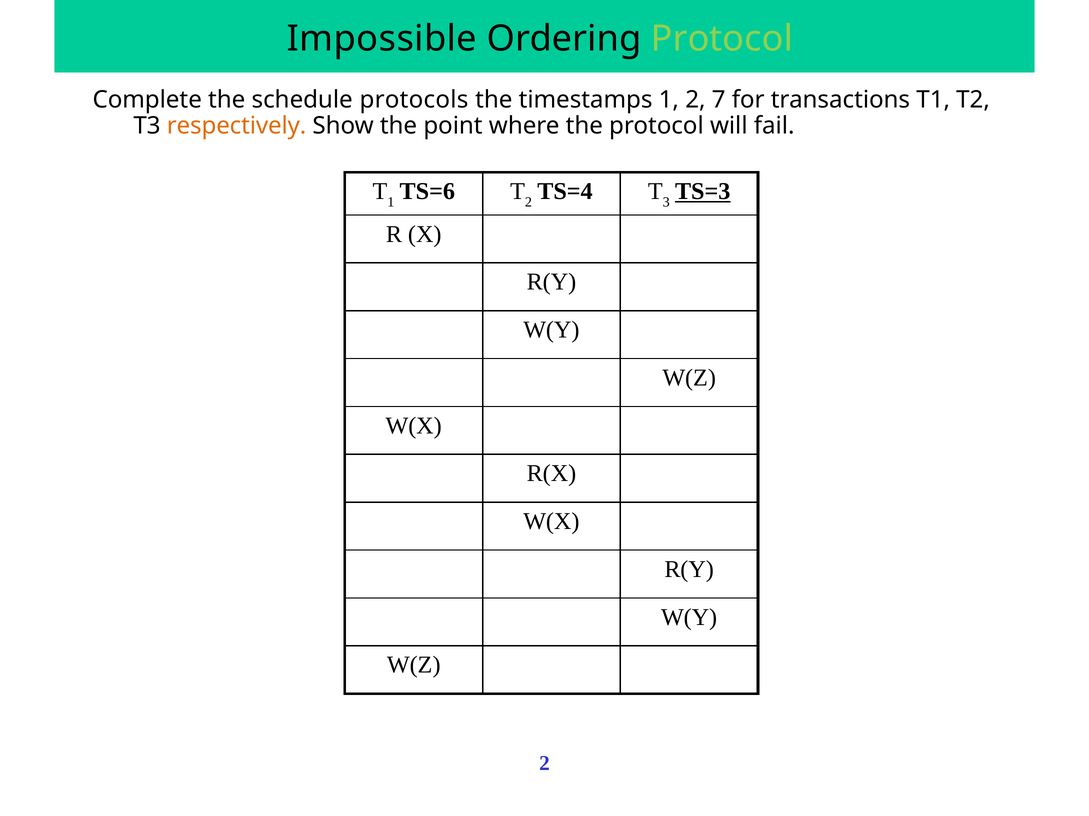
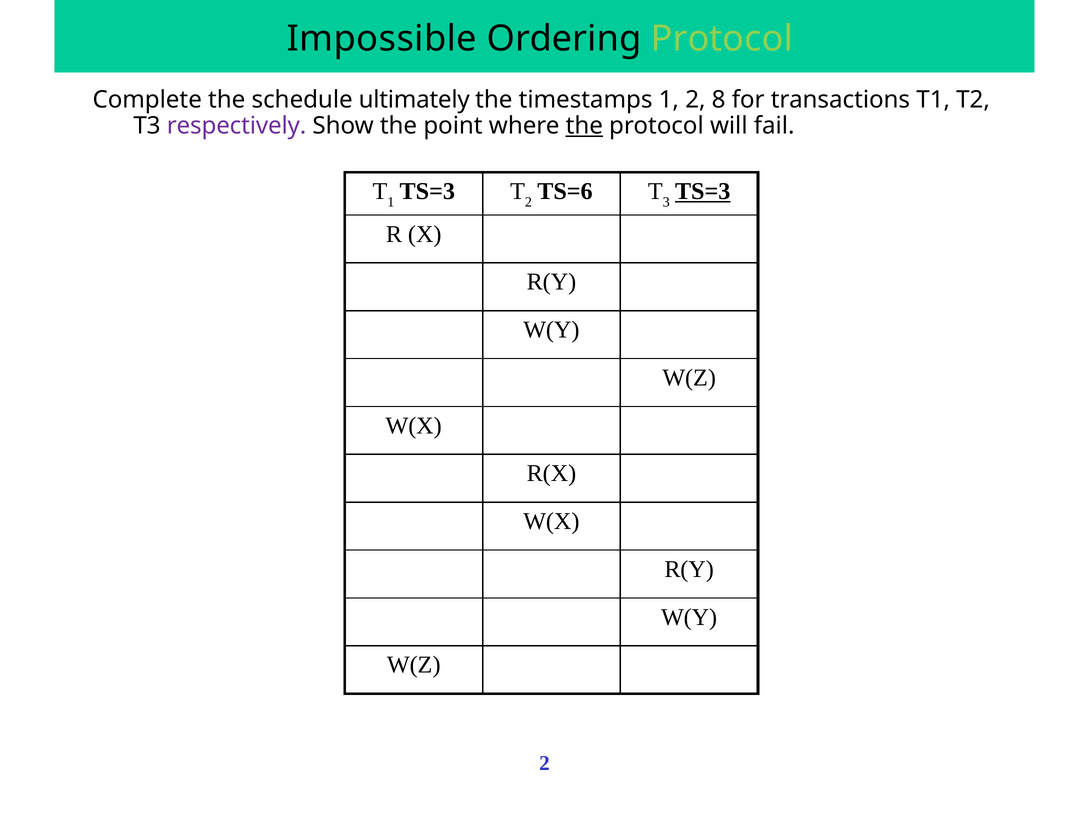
protocols: protocols -> ultimately
7: 7 -> 8
respectively colour: orange -> purple
the at (584, 126) underline: none -> present
1 TS=6: TS=6 -> TS=3
TS=4: TS=4 -> TS=6
